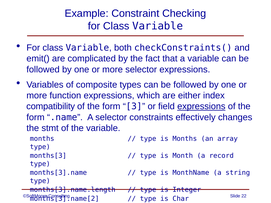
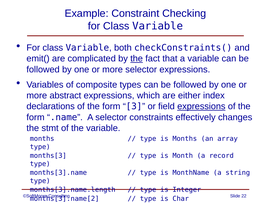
the at (137, 59) underline: none -> present
function: function -> abstract
compatibility: compatibility -> declarations
